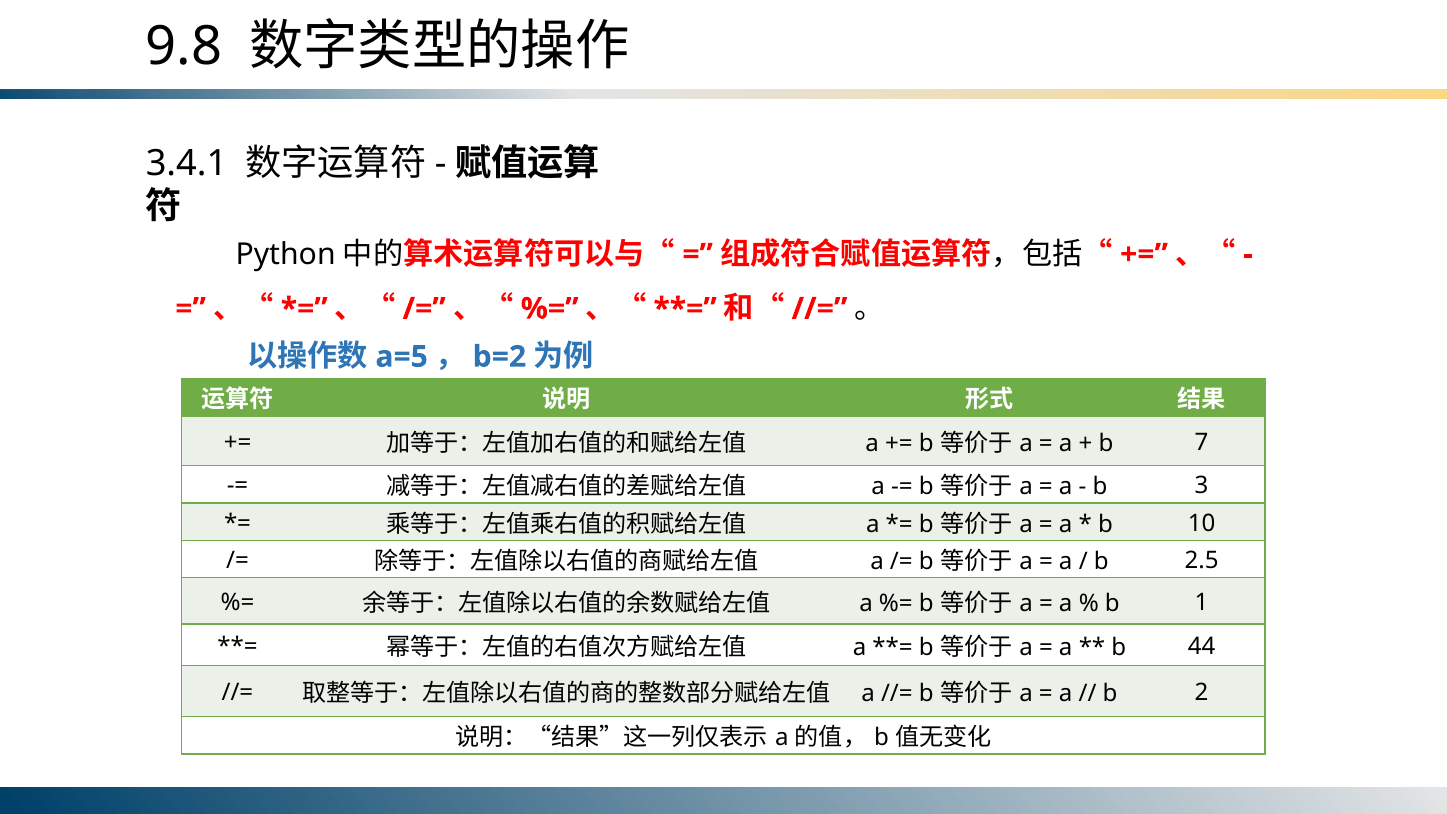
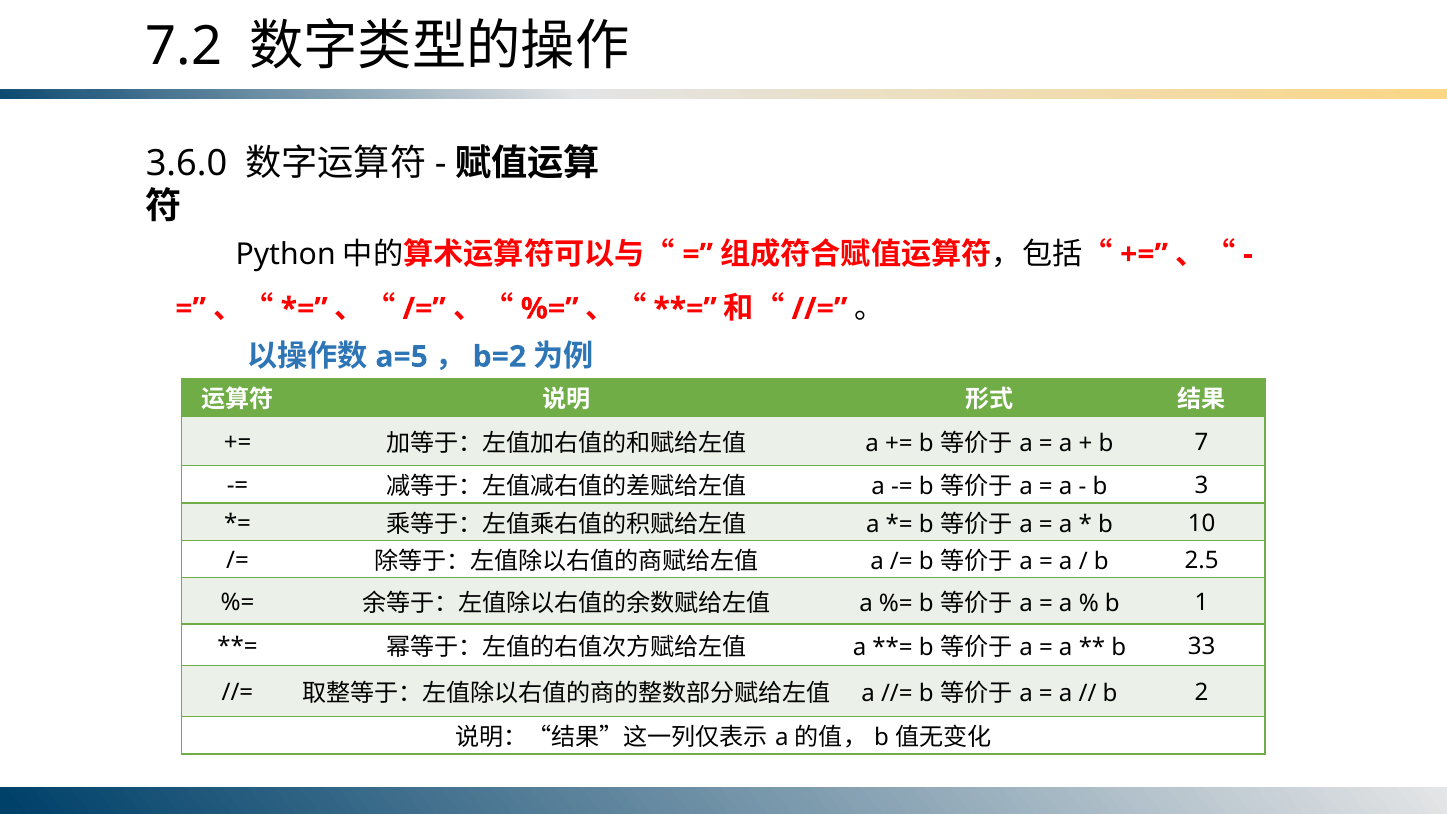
9.8: 9.8 -> 7.2
3.4.1: 3.4.1 -> 3.6.0
44: 44 -> 33
